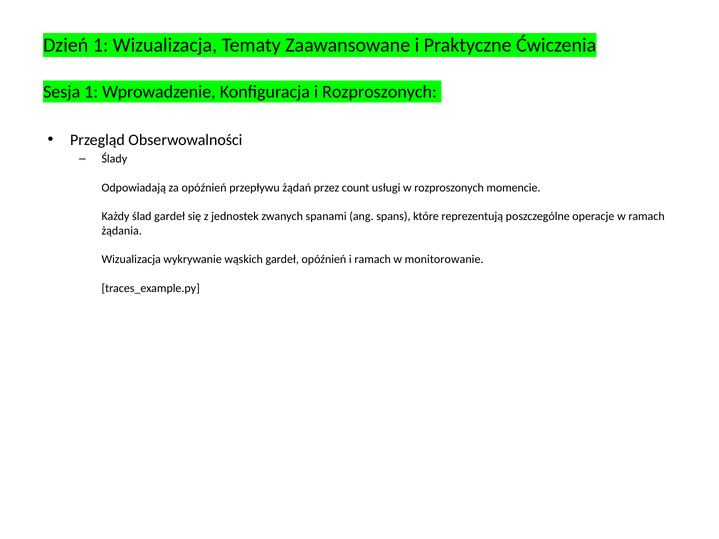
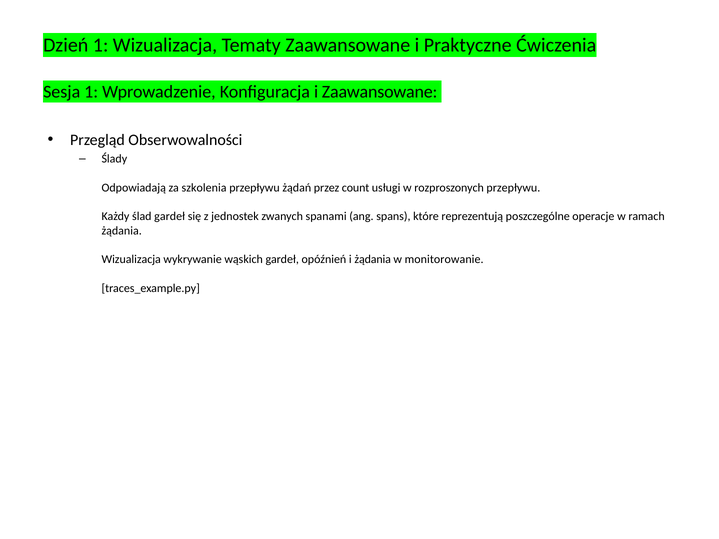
i Rozproszonych: Rozproszonych -> Zaawansowane
za opóźnień: opóźnień -> szkolenia
rozproszonych momencie: momencie -> przepływu
i ramach: ramach -> żądania
